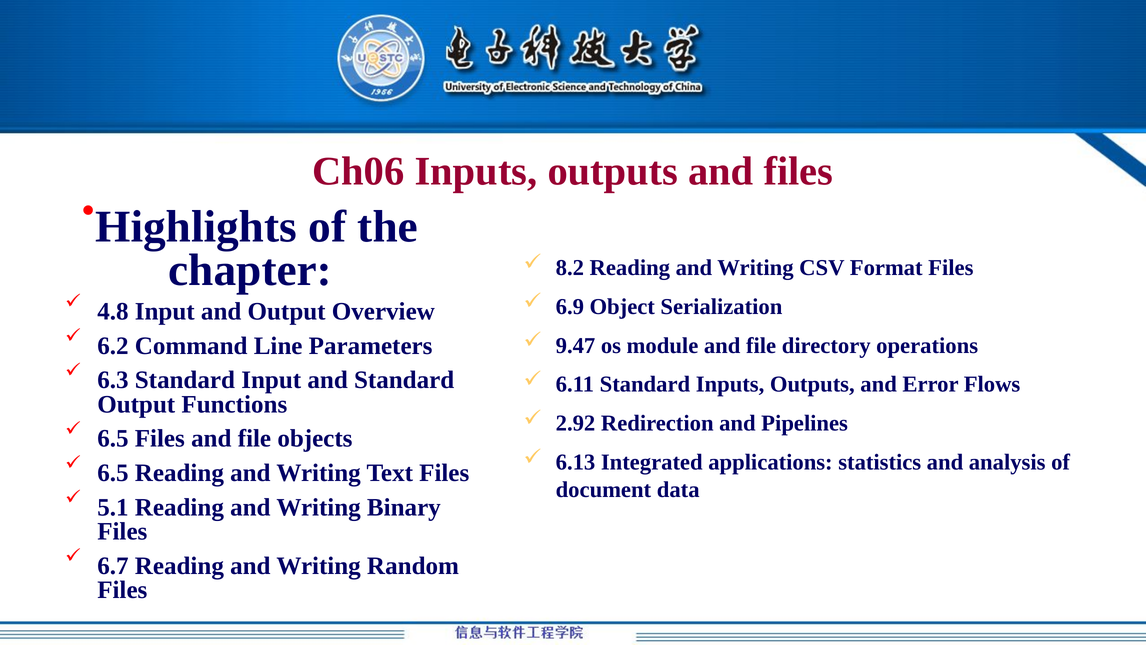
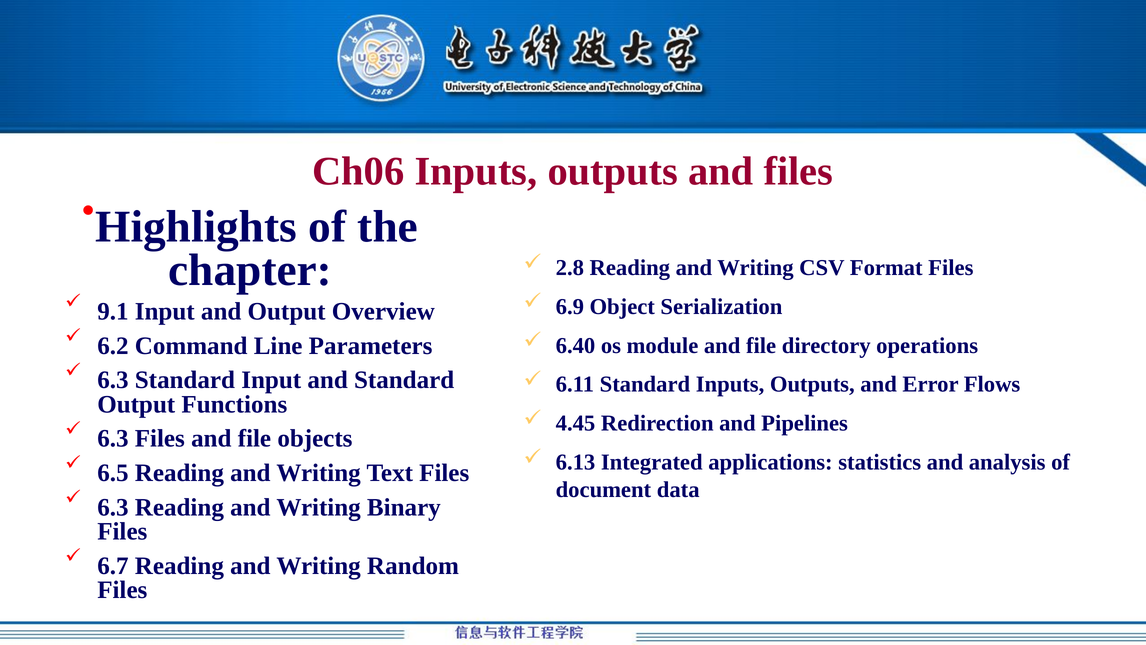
8.2: 8.2 -> 2.8
4.8: 4.8 -> 9.1
9.47: 9.47 -> 6.40
2.92: 2.92 -> 4.45
6.5 at (113, 438): 6.5 -> 6.3
5.1 at (113, 507): 5.1 -> 6.3
